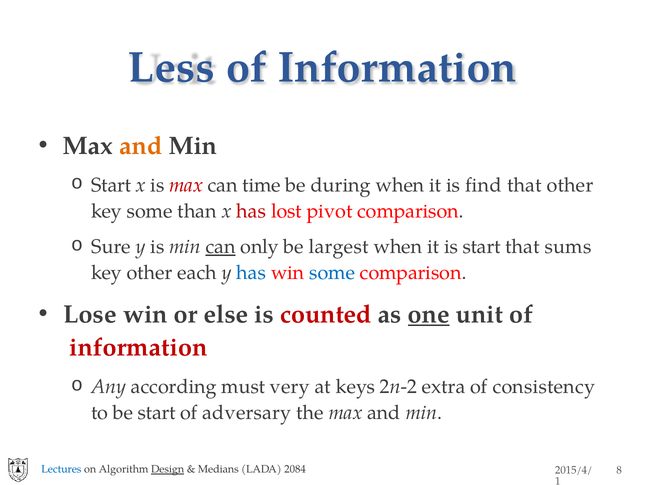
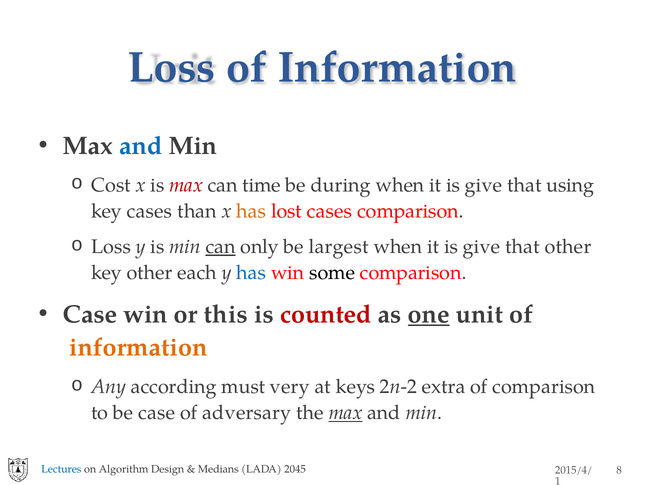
Less at (171, 67): Less -> Loss
and at (141, 146) colour: orange -> blue
Start at (111, 185): Start -> Cost
find at (483, 185): find -> give
that other: other -> using
key some: some -> cases
has at (251, 211) colour: red -> orange
lost pivot: pivot -> cases
Sure at (111, 246): Sure -> Loss
start at (482, 246): start -> give
that sums: sums -> other
some at (332, 273) colour: blue -> black
Lose at (90, 314): Lose -> Case
else: else -> this
information at (138, 347) colour: red -> orange
of consistency: consistency -> comparison
be start: start -> case
max at (346, 412) underline: none -> present
Design underline: present -> none
2084: 2084 -> 2045
